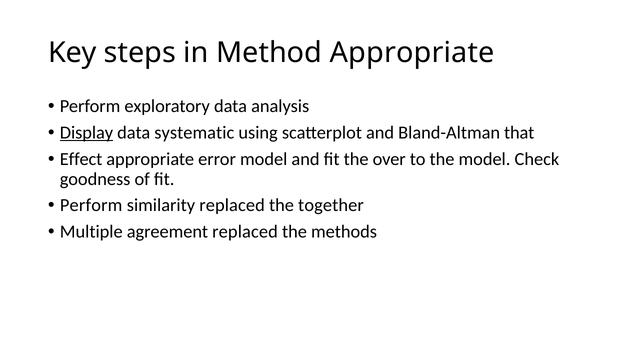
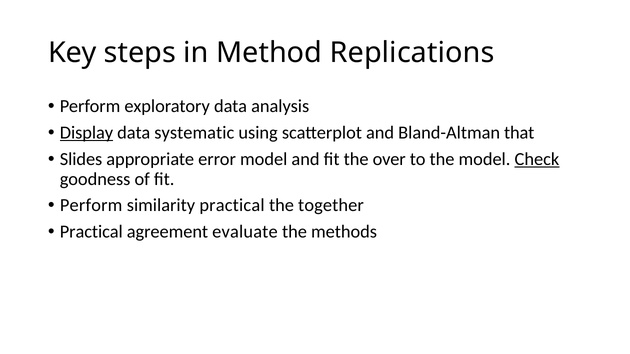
Method Appropriate: Appropriate -> Replications
Effect: Effect -> Slides
Check underline: none -> present
similarity replaced: replaced -> practical
Multiple at (91, 232): Multiple -> Practical
agreement replaced: replaced -> evaluate
